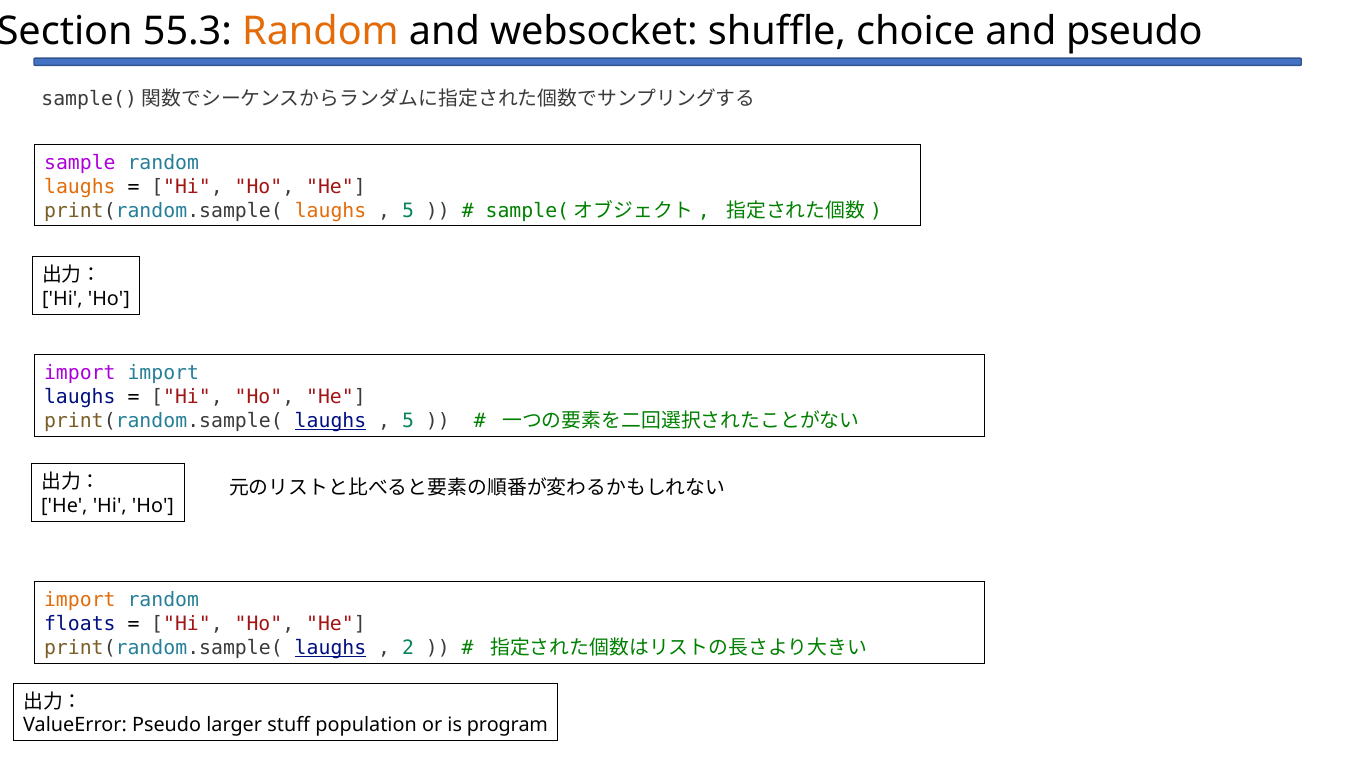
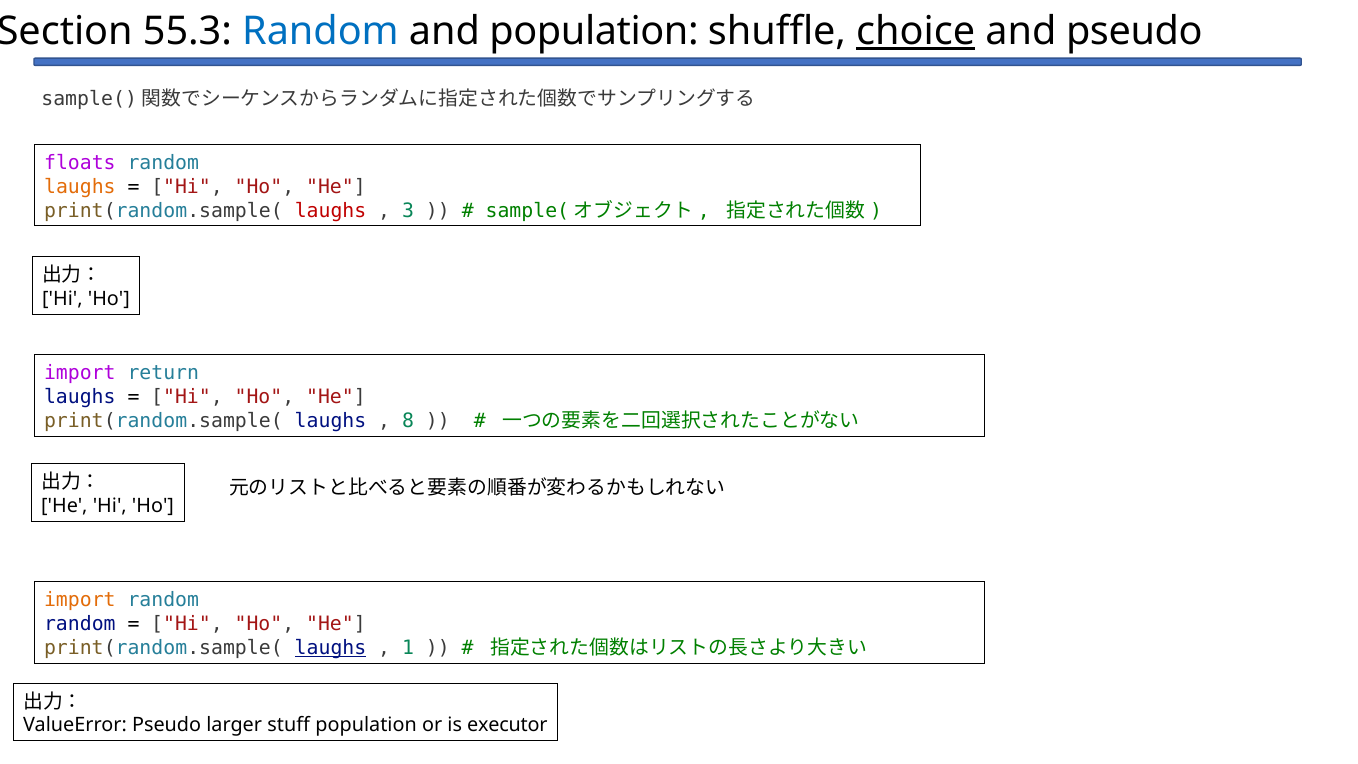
Random at (320, 32) colour: orange -> blue
and websocket: websocket -> population
choice underline: none -> present
sample: sample -> floats
laughs at (331, 210) colour: orange -> red
5 at (408, 210): 5 -> 3
import import: import -> return
laughs at (331, 421) underline: present -> none
5 at (408, 421): 5 -> 8
floats at (80, 624): floats -> random
2: 2 -> 1
program: program -> executor
